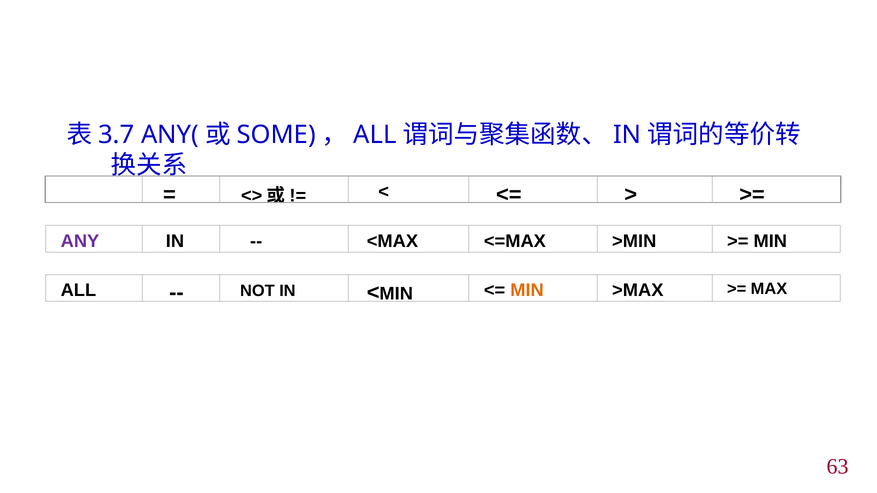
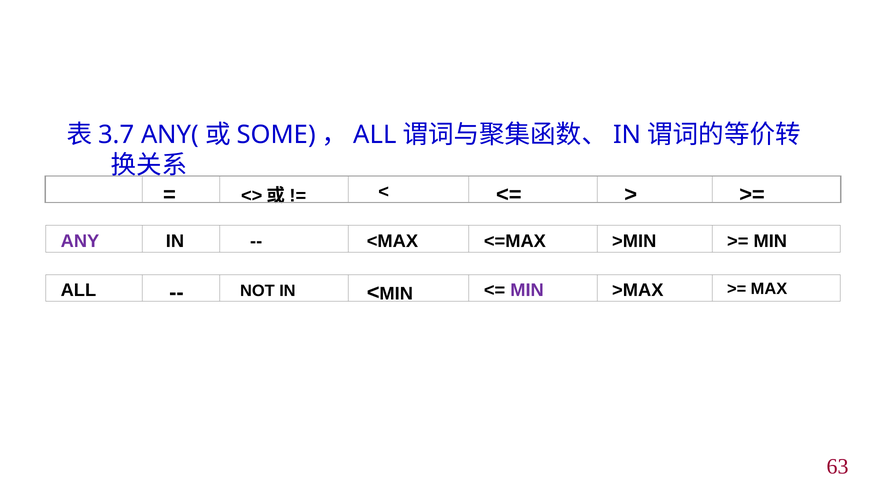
MIN at (527, 290) colour: orange -> purple
